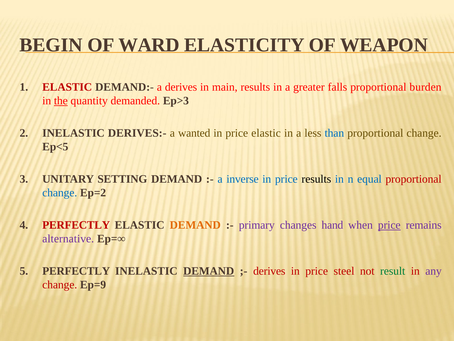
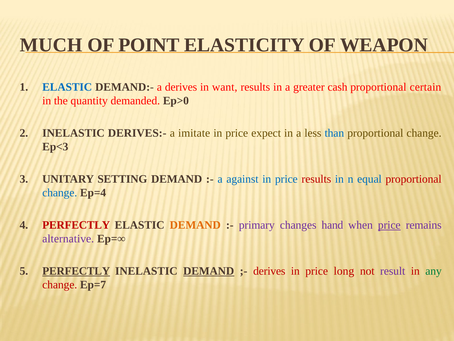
BEGIN: BEGIN -> MUCH
WARD: WARD -> POINT
ELASTIC at (67, 87) colour: red -> blue
main: main -> want
falls: falls -> cash
burden: burden -> certain
the underline: present -> none
Ep>3: Ep>3 -> Ep>0
wanted: wanted -> imitate
price elastic: elastic -> expect
Ep<5: Ep<5 -> Ep<3
inverse: inverse -> against
results at (316, 179) colour: black -> red
Ep=2: Ep=2 -> Ep=4
PERFECTLY at (76, 271) underline: none -> present
steel: steel -> long
result colour: green -> purple
any colour: purple -> green
Ep=9: Ep=9 -> Ep=7
